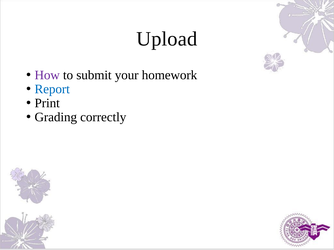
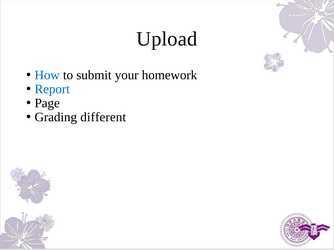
How colour: purple -> blue
Print: Print -> Page
correctly: correctly -> different
